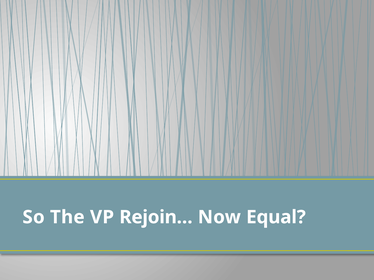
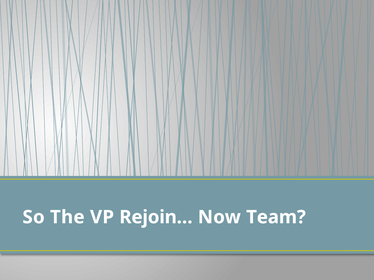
Equal: Equal -> Team
